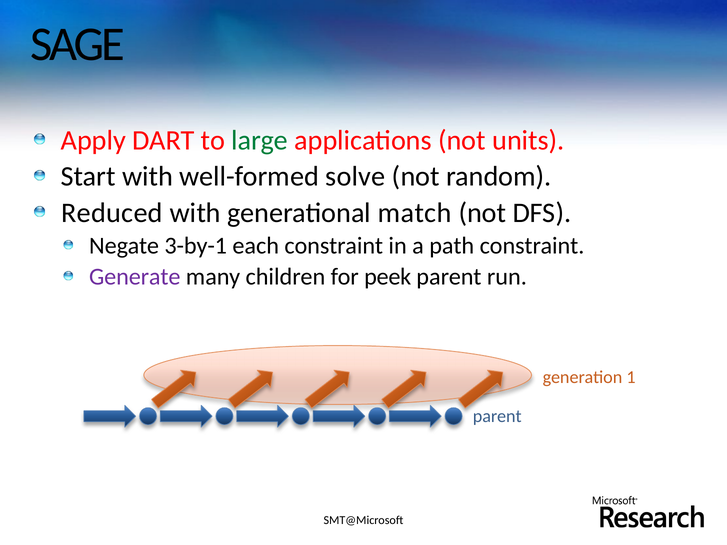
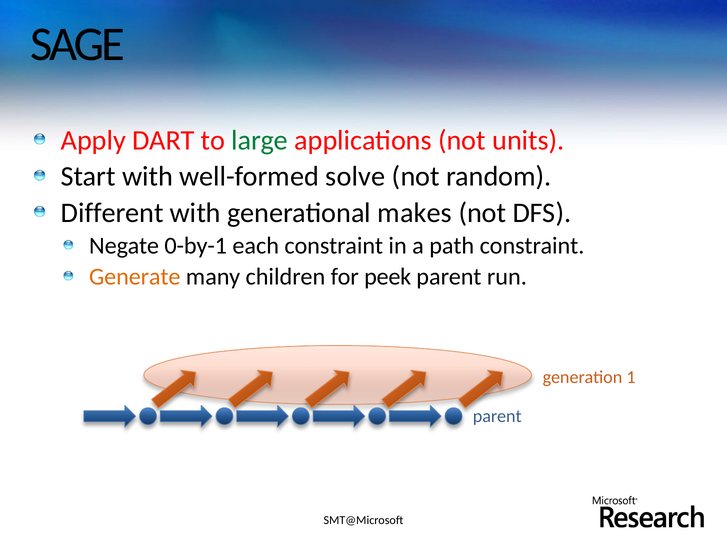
Reduced: Reduced -> Different
match: match -> makes
3-by-1: 3-by-1 -> 0-by-1
Generate colour: purple -> orange
